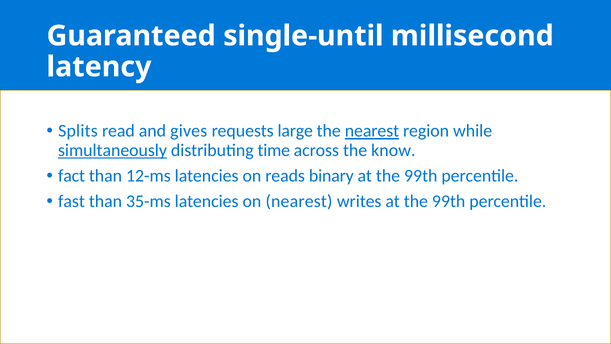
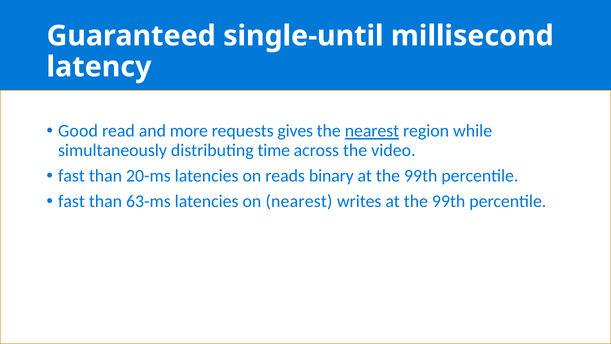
Splits: Splits -> Good
gives: gives -> more
large: large -> gives
simultaneously underline: present -> none
know: know -> video
fact at (72, 176): fact -> fast
12-ms: 12-ms -> 20-ms
35-ms: 35-ms -> 63-ms
